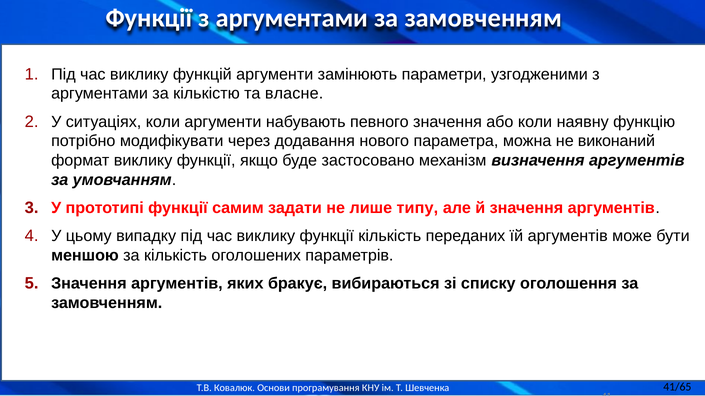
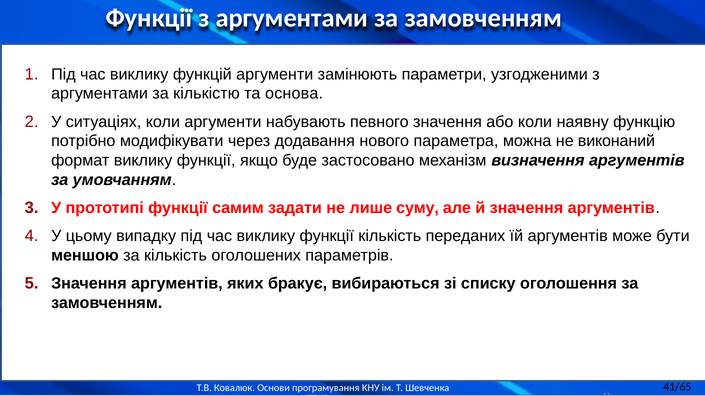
власне: власне -> основа
типу: типу -> суму
